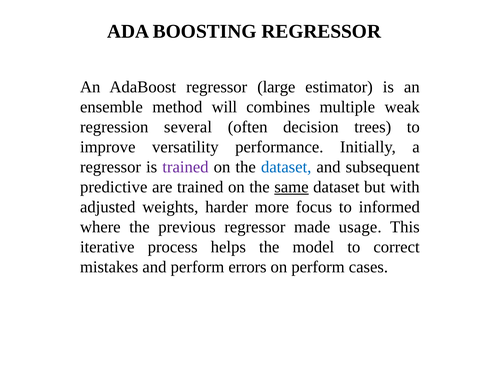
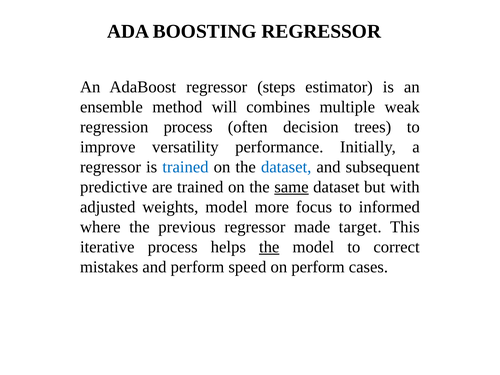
large: large -> steps
regression several: several -> process
trained at (185, 167) colour: purple -> blue
weights harder: harder -> model
usage: usage -> target
the at (269, 247) underline: none -> present
errors: errors -> speed
